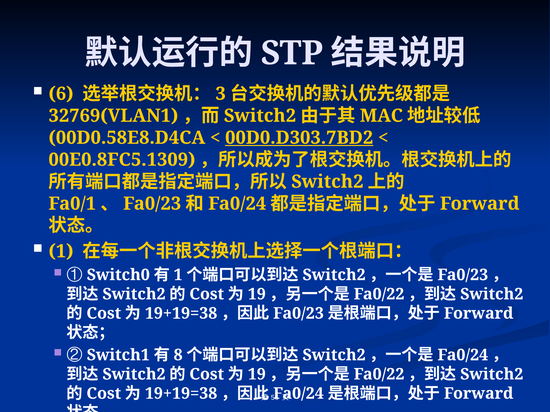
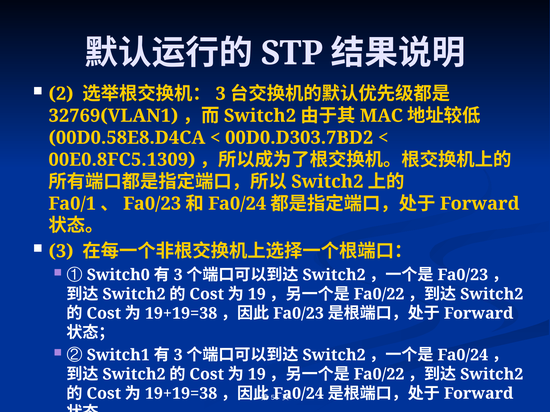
6: 6 -> 2
00D0.D303.7BD2 underline: present -> none
1 at (61, 252): 1 -> 3
1 at (178, 275): 1 -> 3
8 at (178, 355): 8 -> 3
